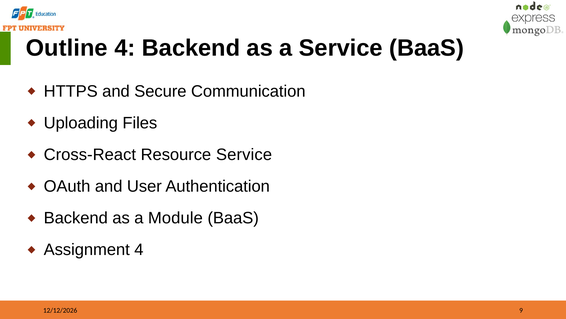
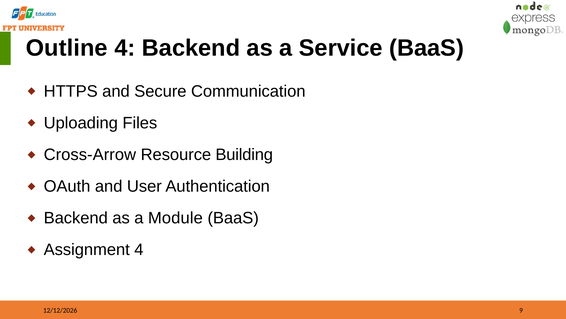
Cross-React: Cross-React -> Cross-Arrow
Resource Service: Service -> Building
